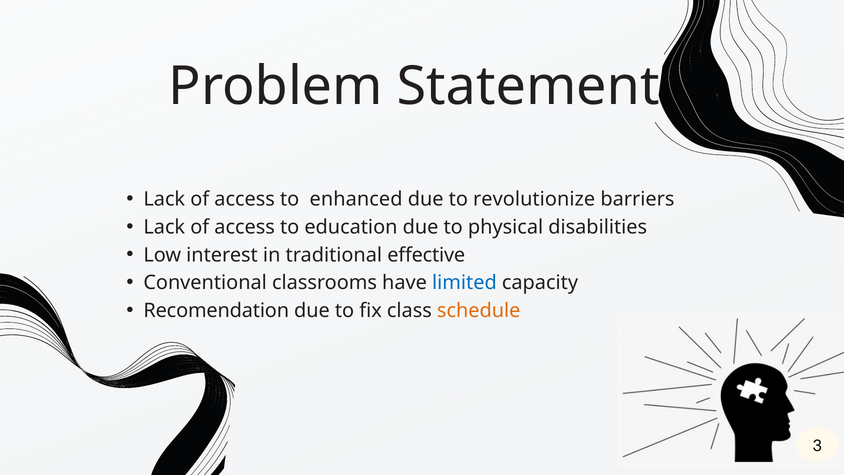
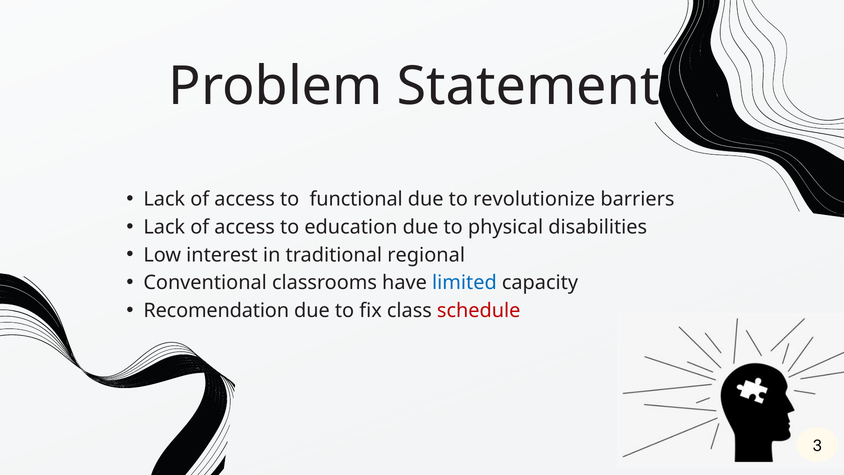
enhanced: enhanced -> functional
effective: effective -> regional
schedule colour: orange -> red
